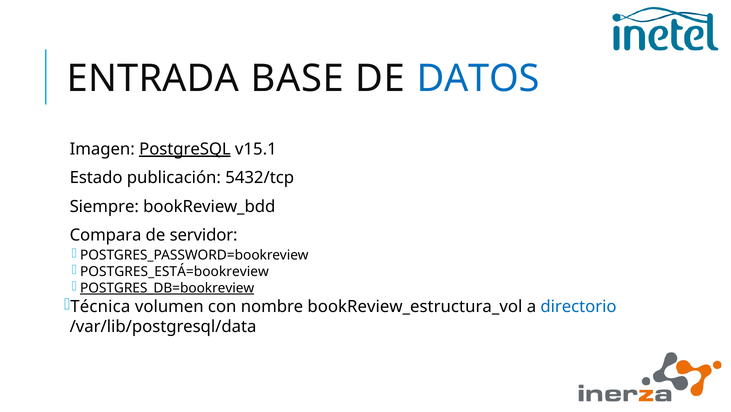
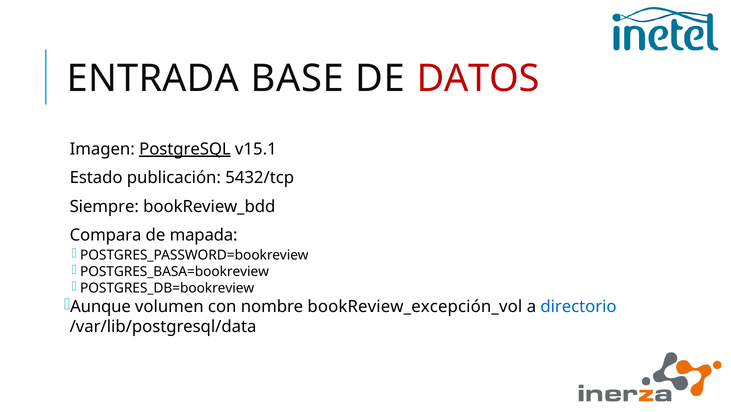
DATOS colour: blue -> red
servidor: servidor -> mapada
POSTGRES_ESTÁ=bookreview: POSTGRES_ESTÁ=bookreview -> POSTGRES_BASA=bookreview
POSTGRES_DB=bookreview underline: present -> none
Técnica: Técnica -> Aunque
bookReview_estructura_vol: bookReview_estructura_vol -> bookReview_excepción_vol
